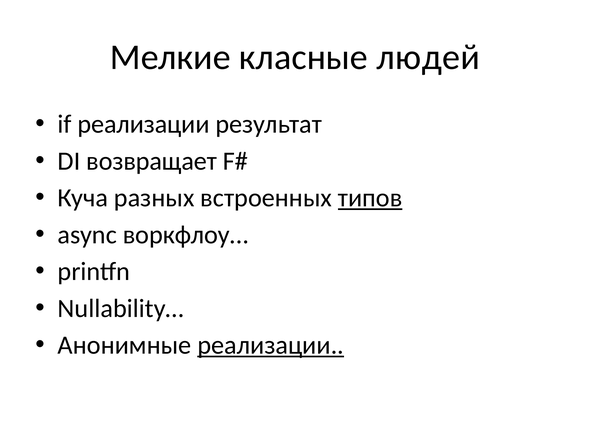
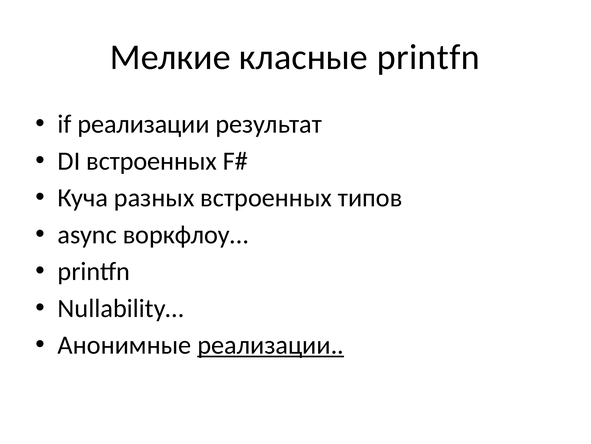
класные людей: людей -> printfn
DI возвращает: возвращает -> встроенных
типов underline: present -> none
